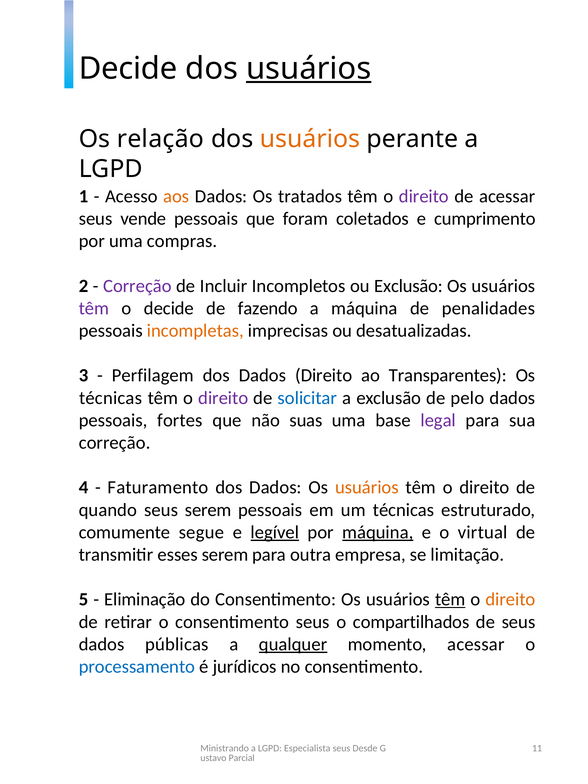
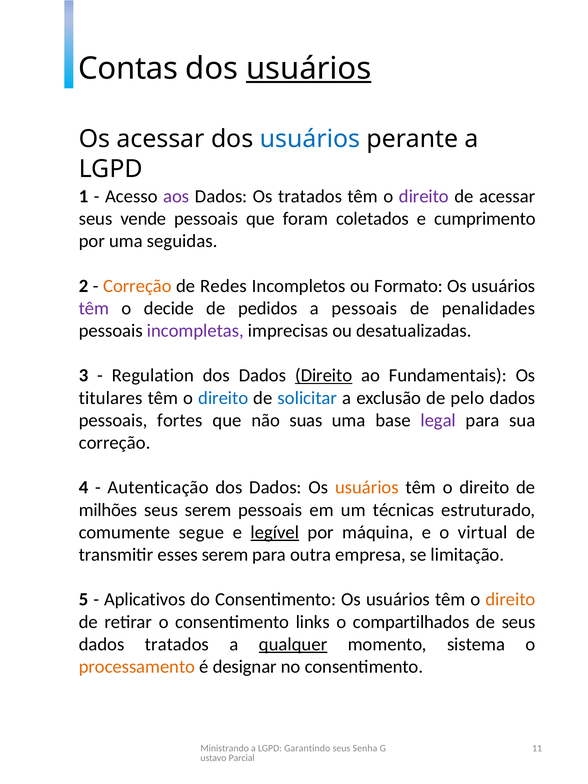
Decide at (128, 69): Decide -> Contas
Os relação: relação -> acessar
usuários at (310, 139) colour: orange -> blue
aos colour: orange -> purple
compras: compras -> seguidas
Correção at (137, 286) colour: purple -> orange
Incluir: Incluir -> Redes
ou Exclusão: Exclusão -> Formato
fazendo: fazendo -> pedidos
a máquina: máquina -> pessoais
incompletas colour: orange -> purple
Perfilagem: Perfilagem -> Regulation
Direito at (324, 375) underline: none -> present
Transparentes: Transparentes -> Fundamentais
técnicas at (111, 398): técnicas -> titulares
direito at (223, 398) colour: purple -> blue
Faturamento: Faturamento -> Autenticação
quando: quando -> milhões
máquina at (378, 532) underline: present -> none
Eliminação: Eliminação -> Aplicativos
têm at (450, 599) underline: present -> none
consentimento seus: seus -> links
dados públicas: públicas -> tratados
momento acessar: acessar -> sistema
processamento colour: blue -> orange
jurídicos: jurídicos -> designar
Especialista: Especialista -> Garantindo
Desde: Desde -> Senha
